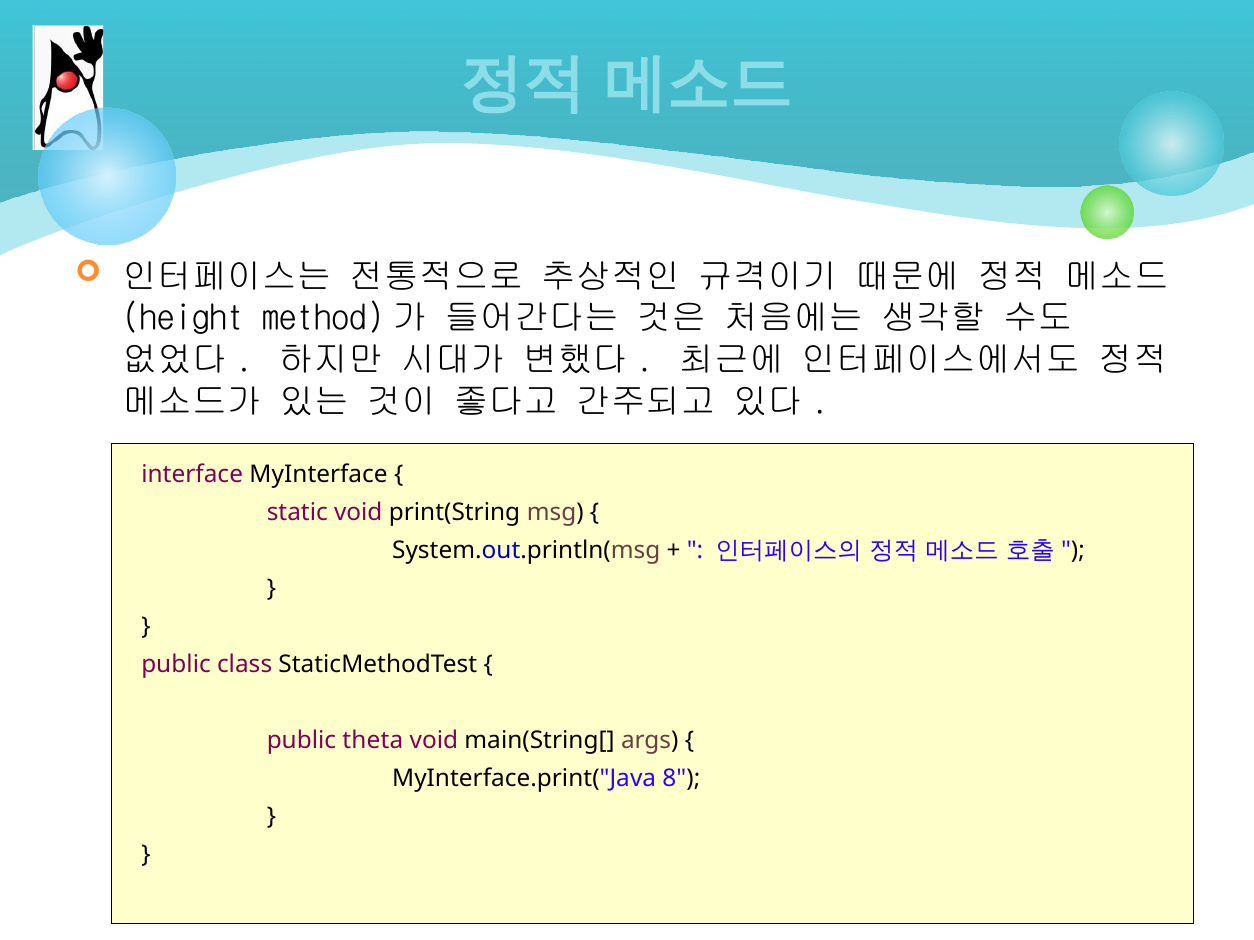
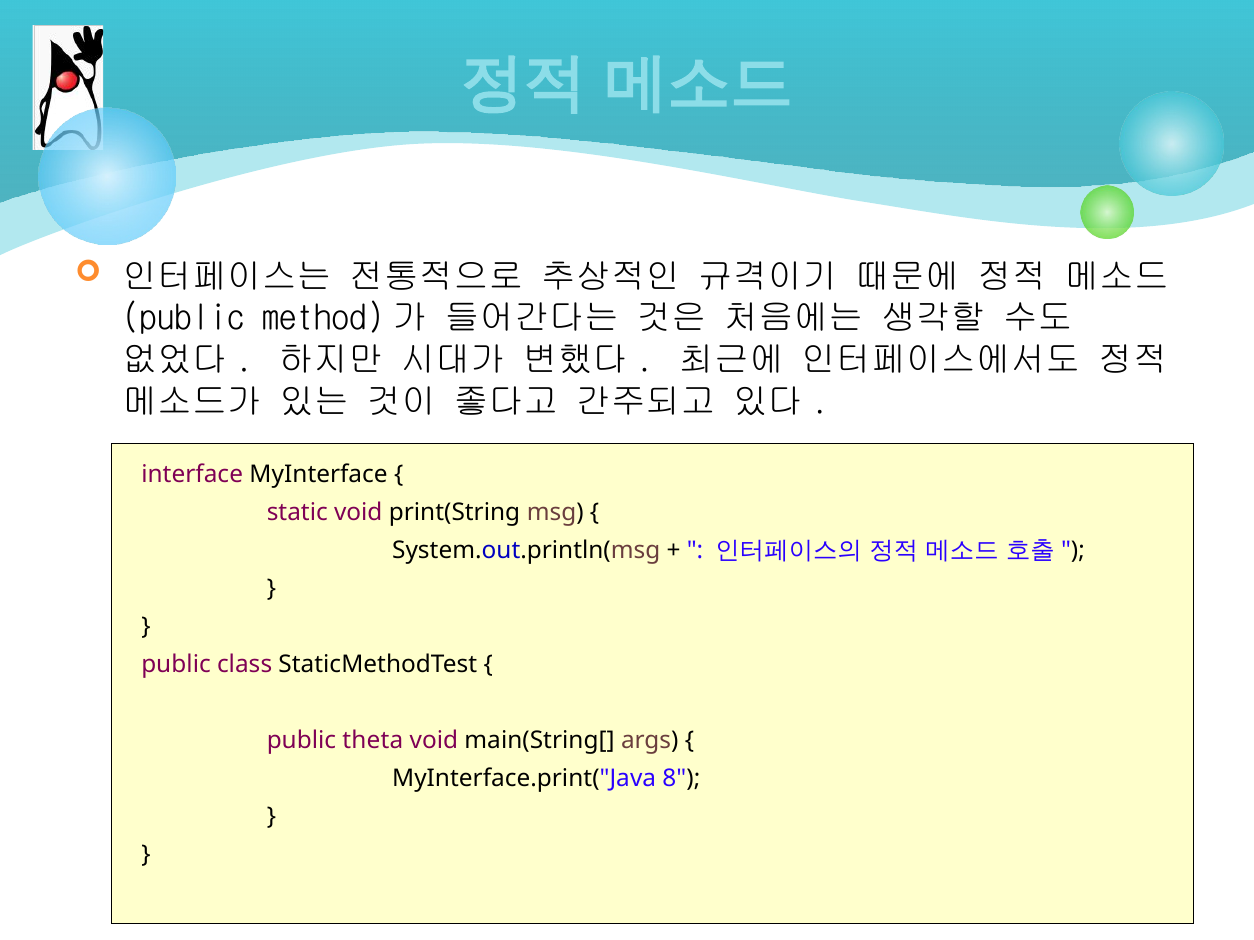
height at (183, 318): height -> public
